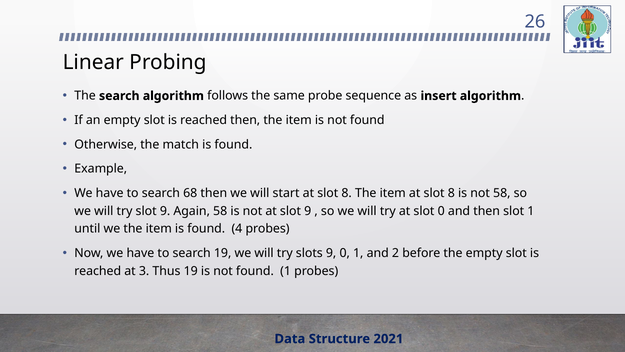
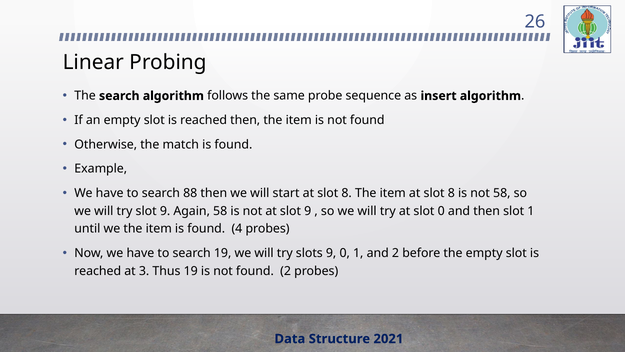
68: 68 -> 88
found 1: 1 -> 2
